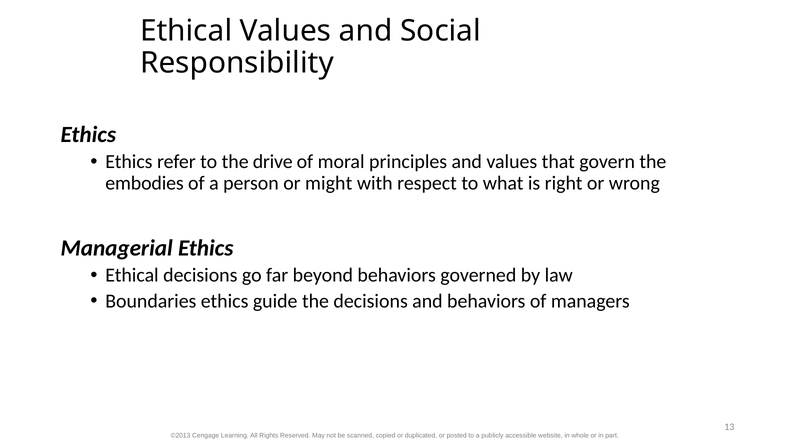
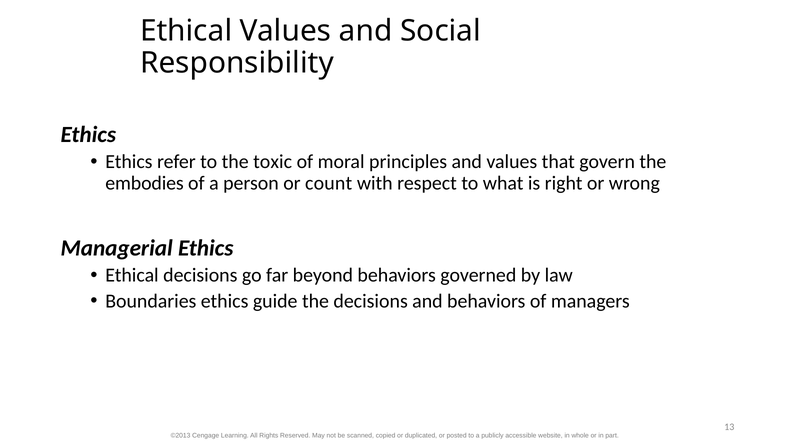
drive: drive -> toxic
might: might -> count
